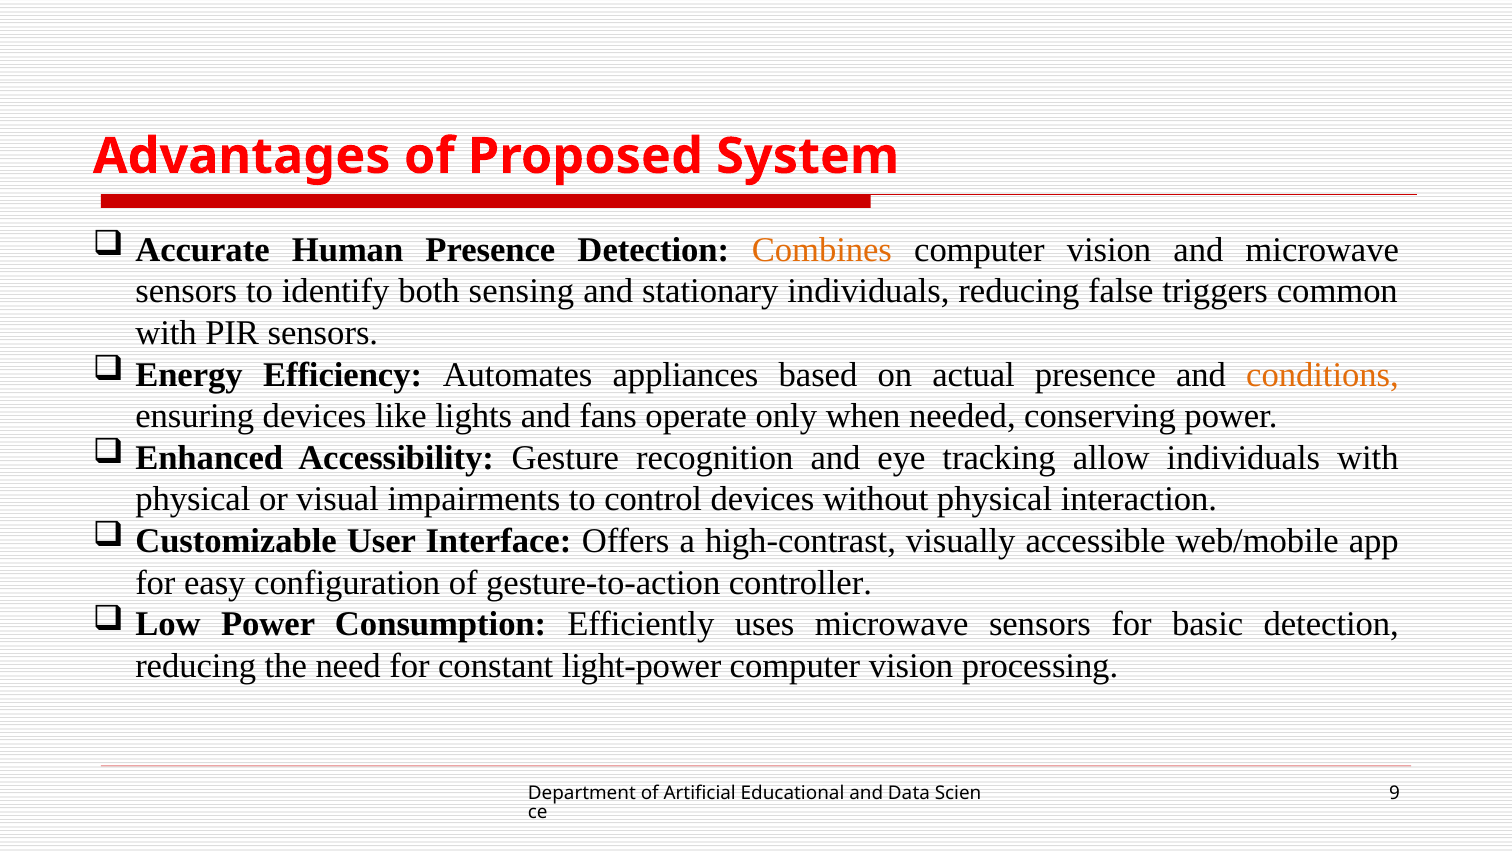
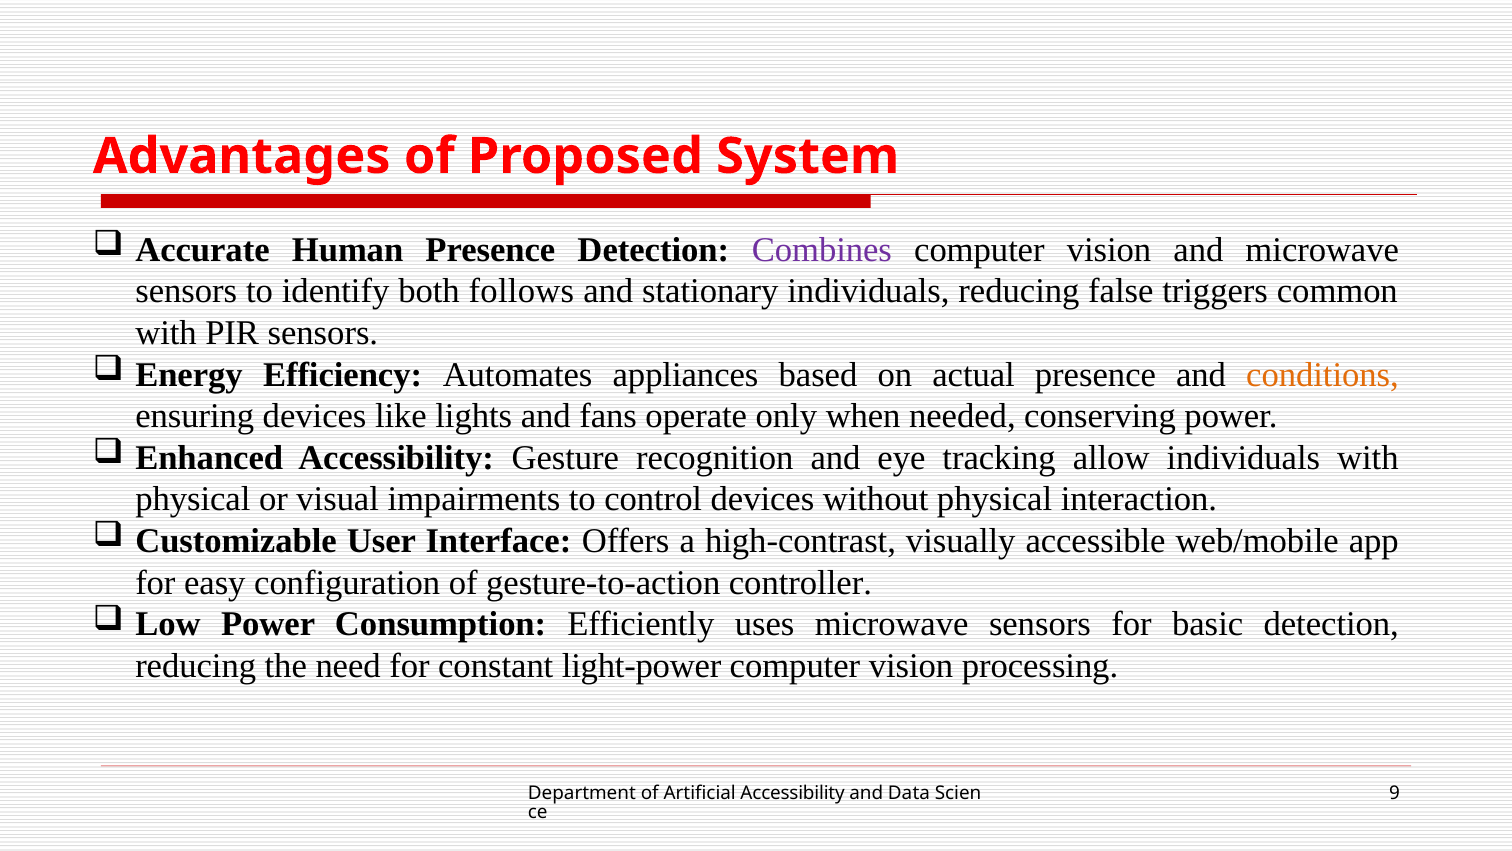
Combines colour: orange -> purple
sensing: sensing -> follows
Artificial Educational: Educational -> Accessibility
